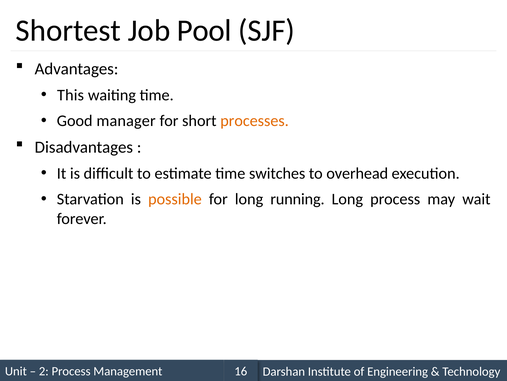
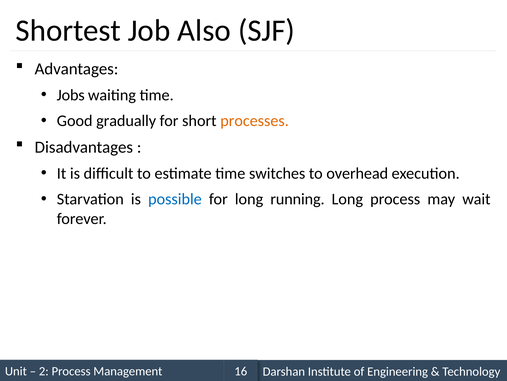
Pool: Pool -> Also
This: This -> Jobs
manager: manager -> gradually
possible colour: orange -> blue
